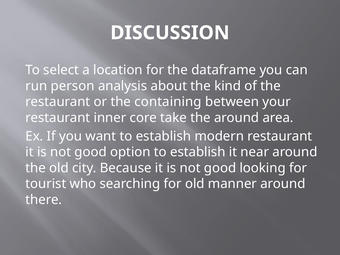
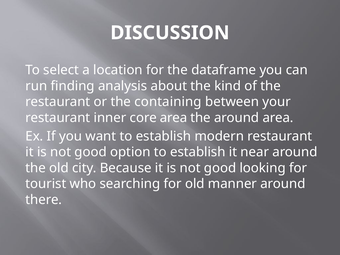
person: person -> finding
core take: take -> area
